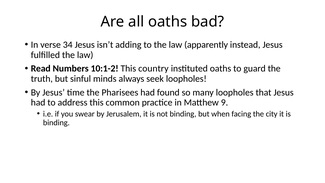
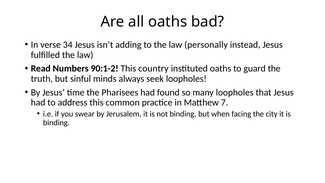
apparently: apparently -> personally
10:1-2: 10:1-2 -> 90:1-2
9: 9 -> 7
